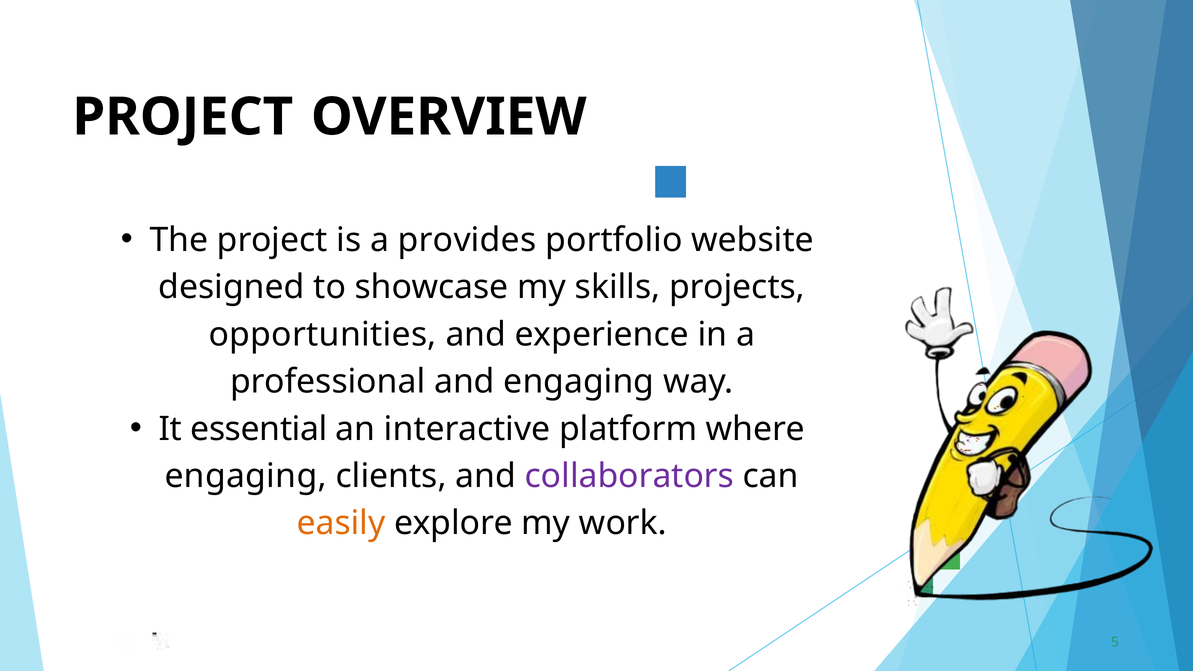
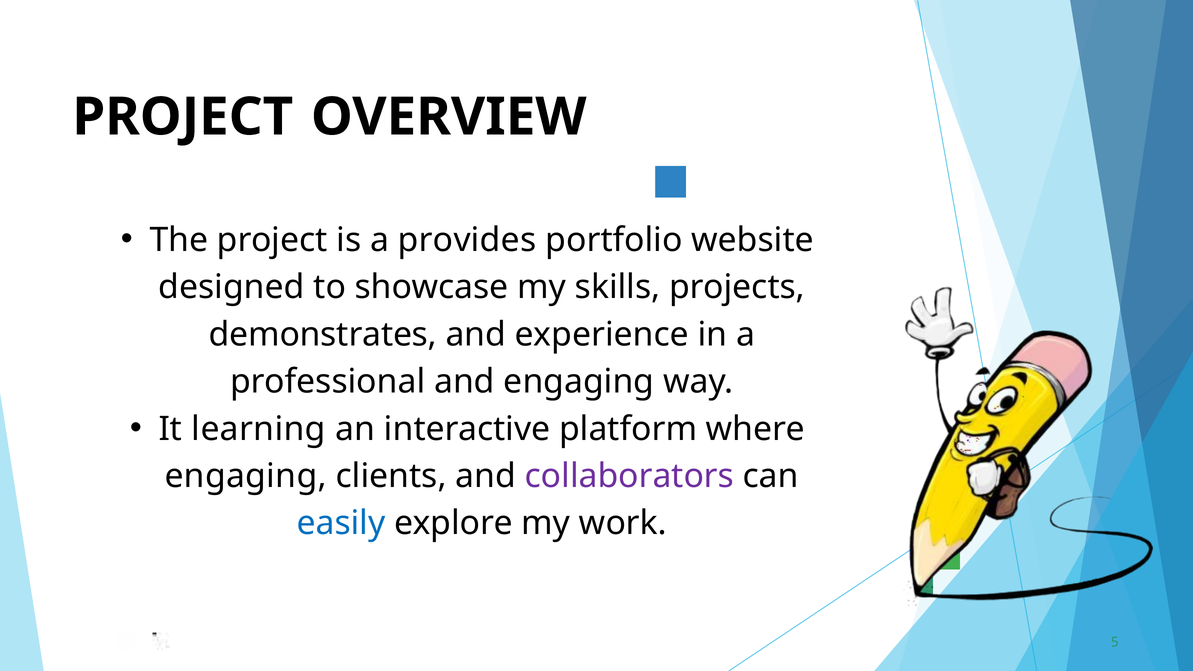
opportunities: opportunities -> demonstrates
essential: essential -> learning
easily colour: orange -> blue
